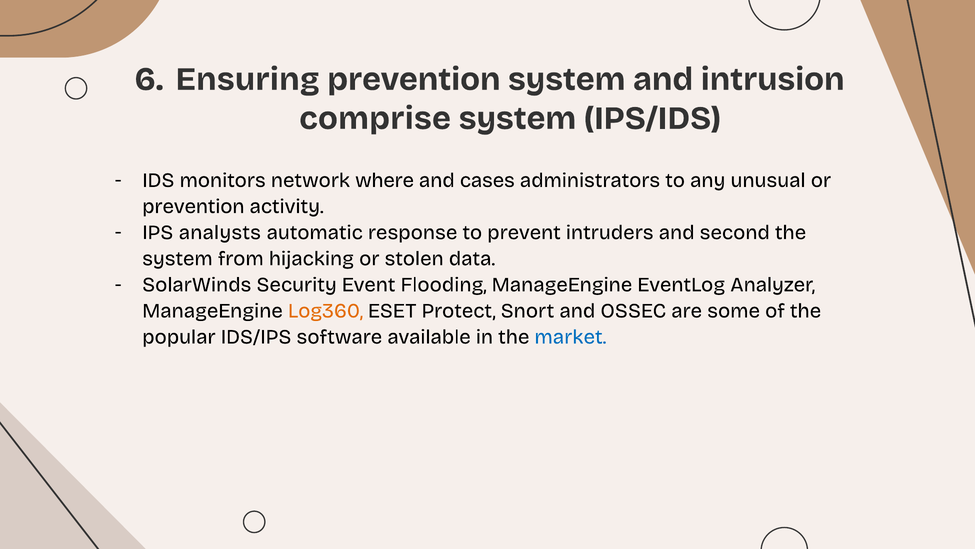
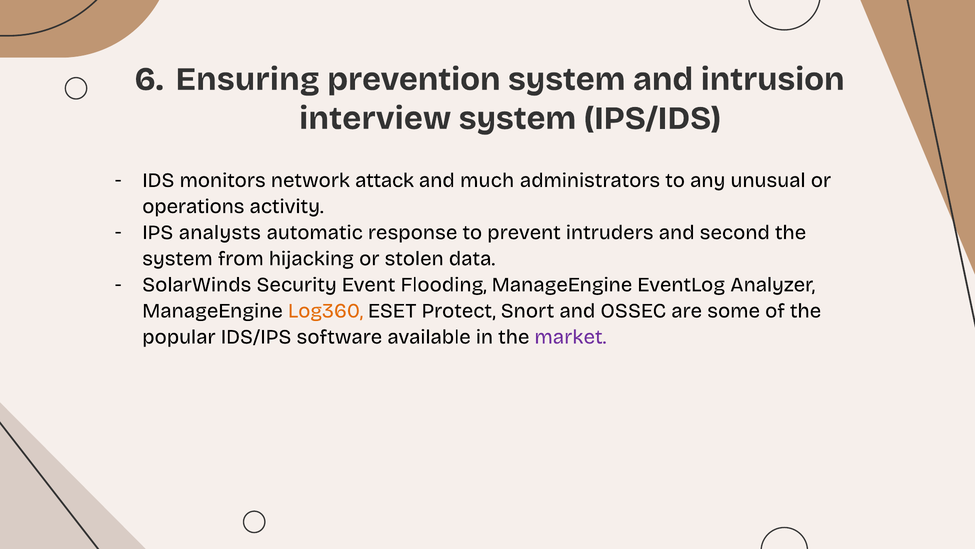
comprise: comprise -> interview
where: where -> attack
cases: cases -> much
prevention at (193, 206): prevention -> operations
market colour: blue -> purple
